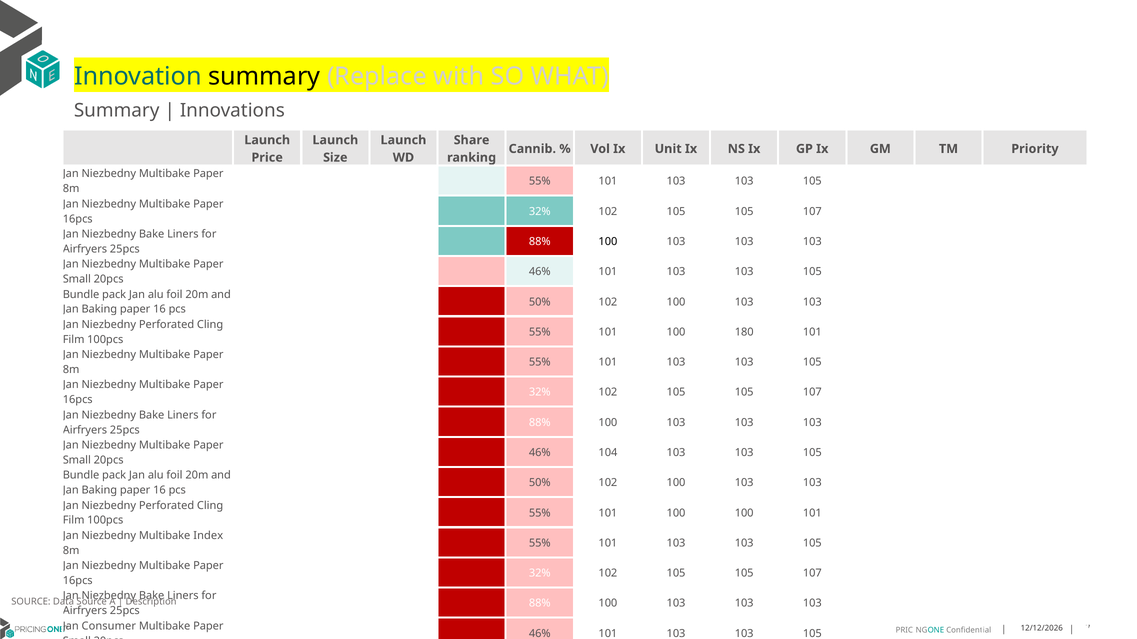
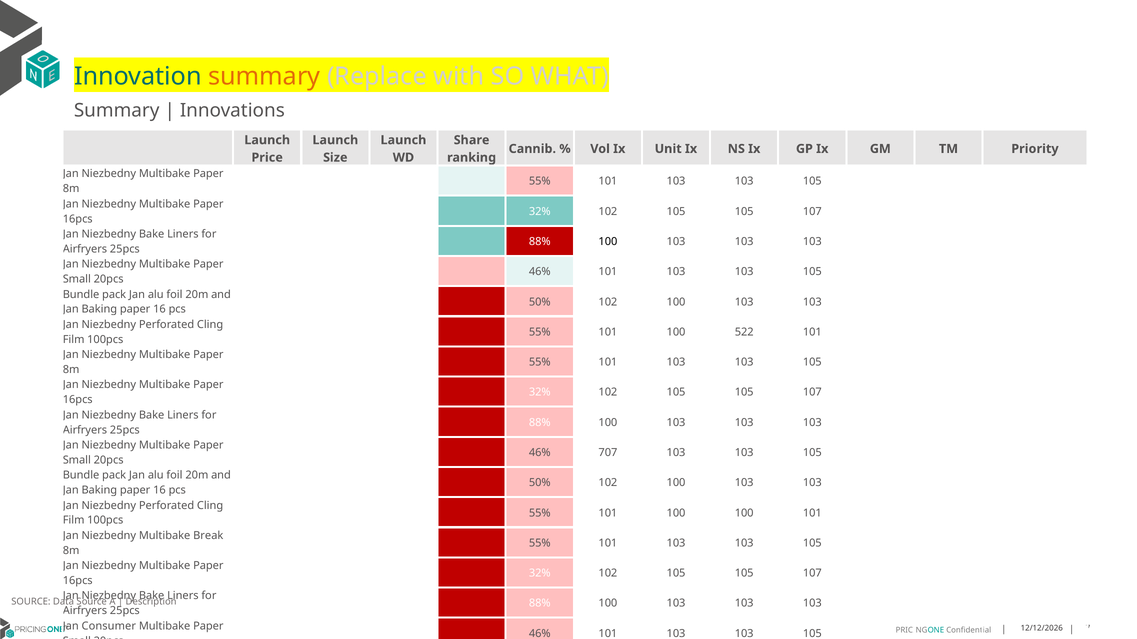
summary at (264, 76) colour: black -> orange
180: 180 -> 522
104: 104 -> 707
Index: Index -> Break
